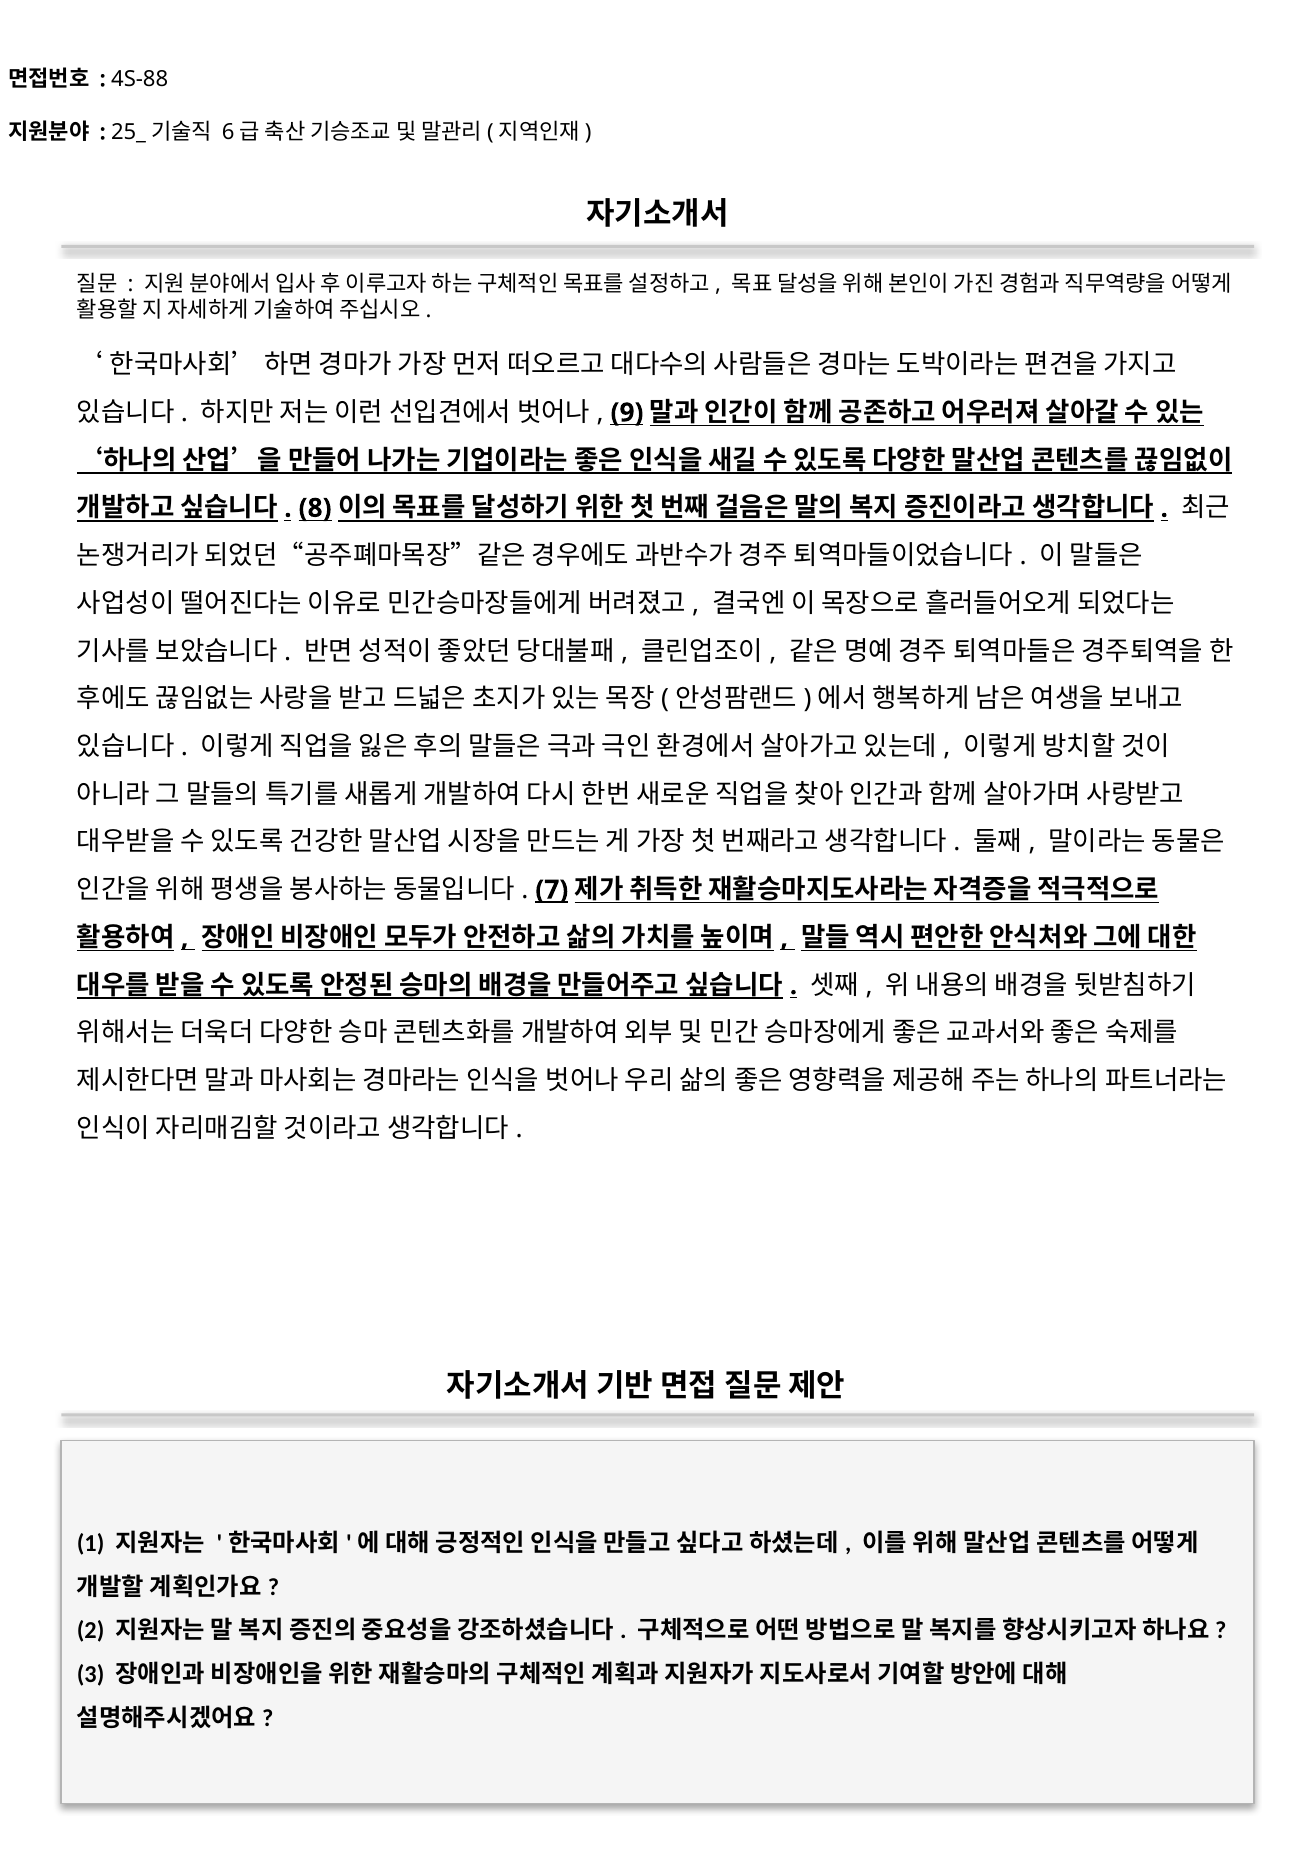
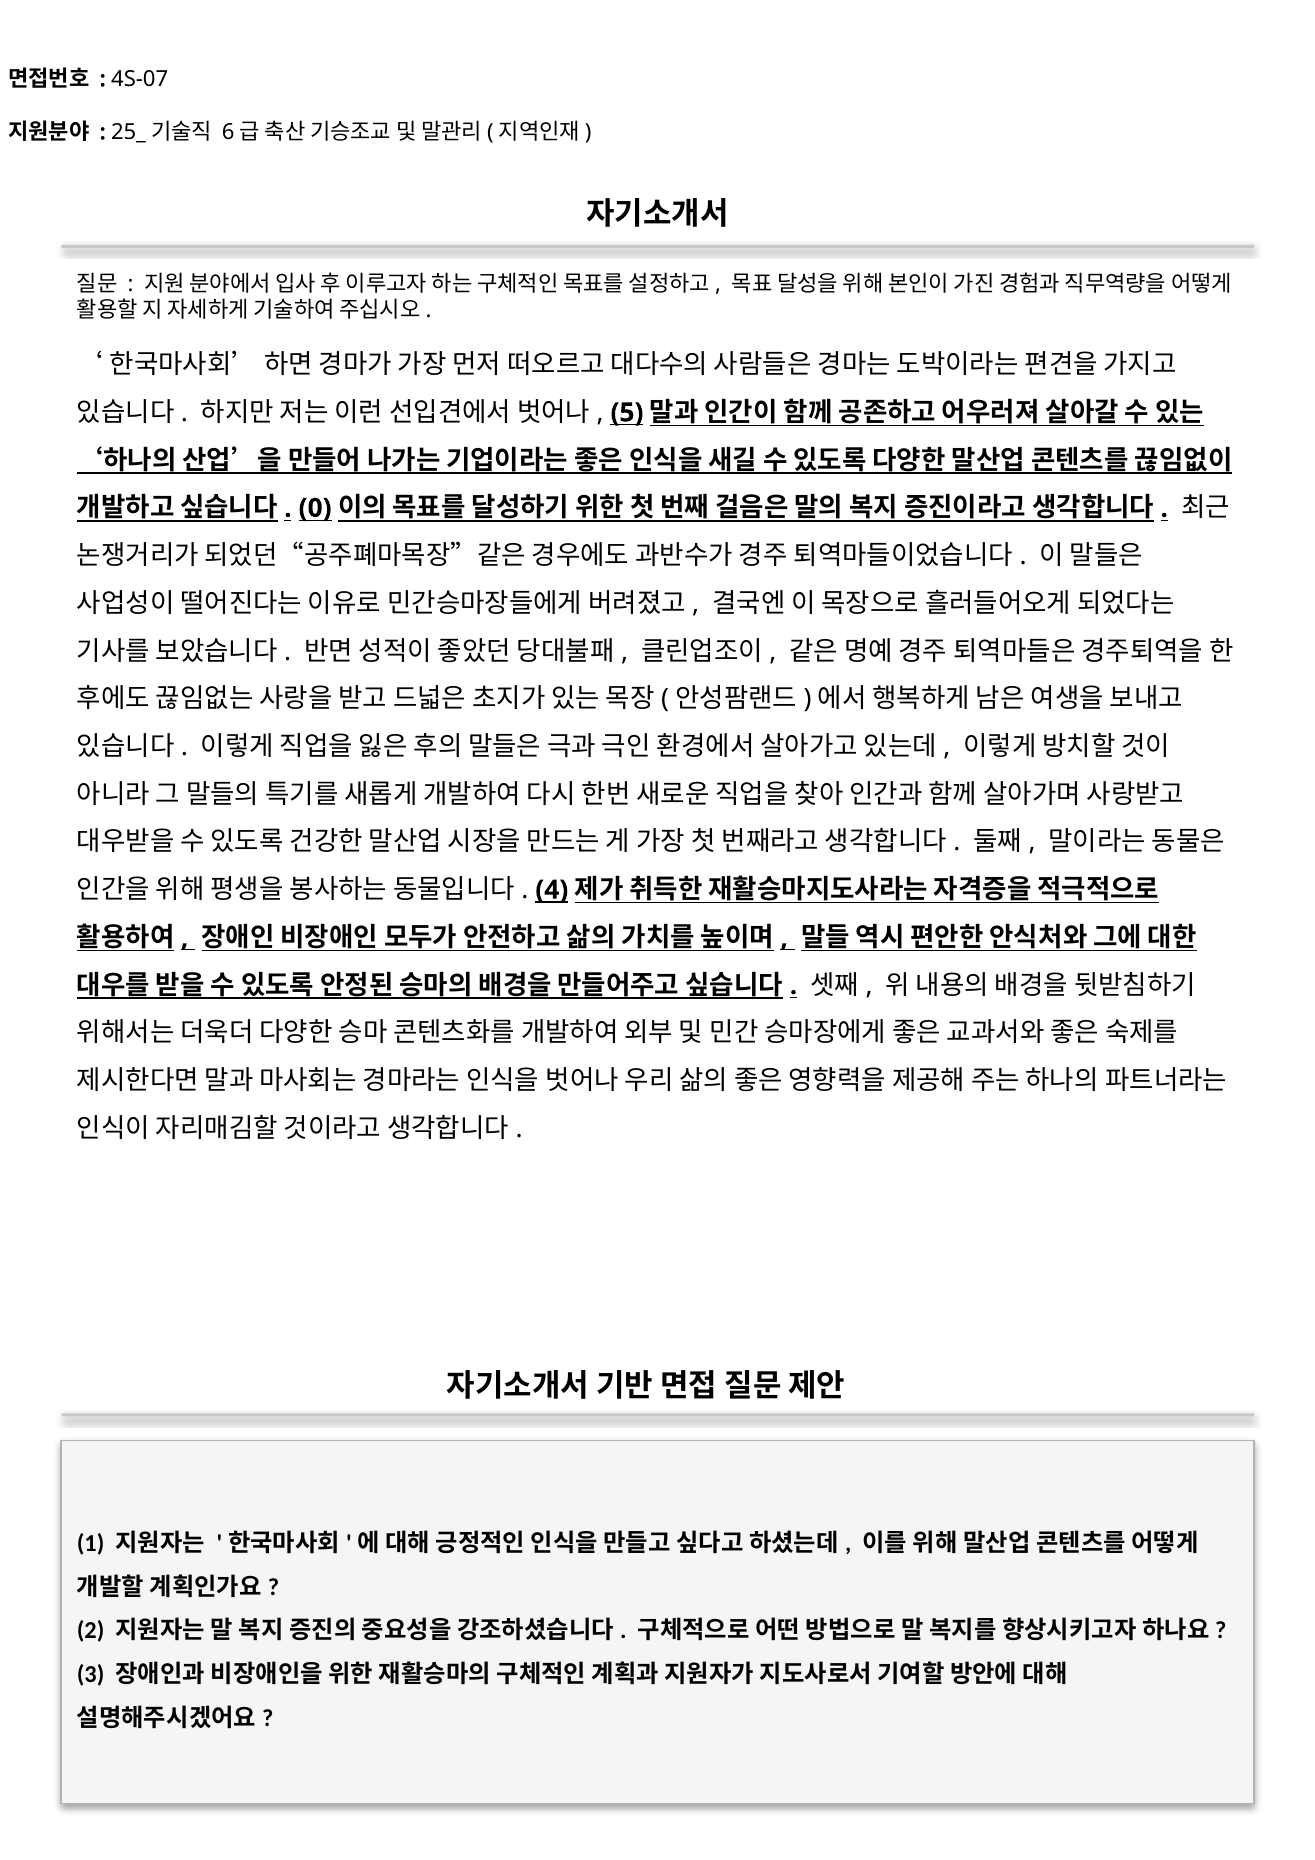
4S-88: 4S-88 -> 4S-07
9: 9 -> 5
8: 8 -> 0
7: 7 -> 4
